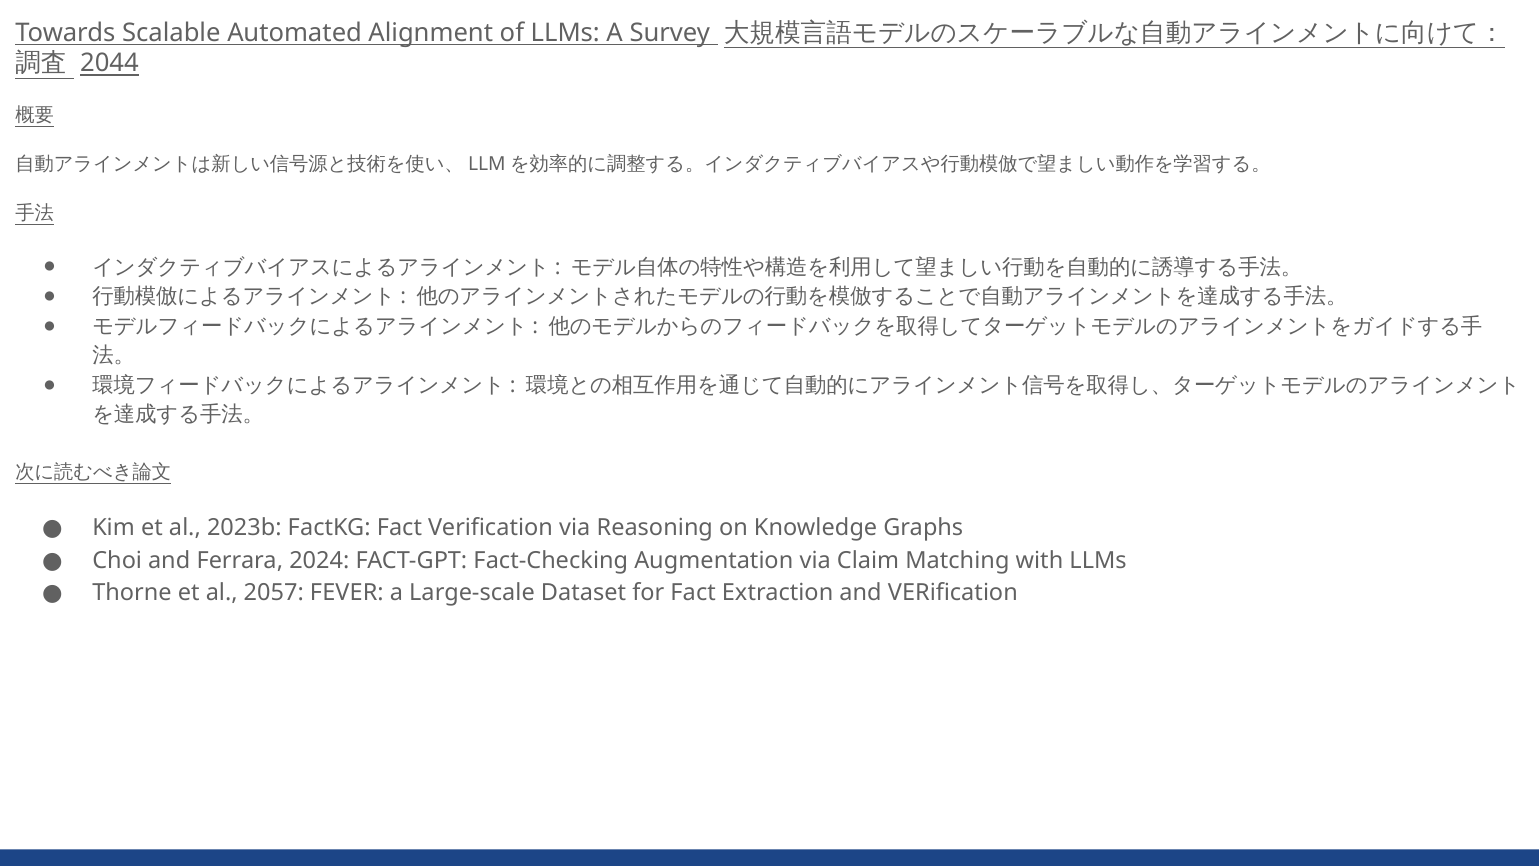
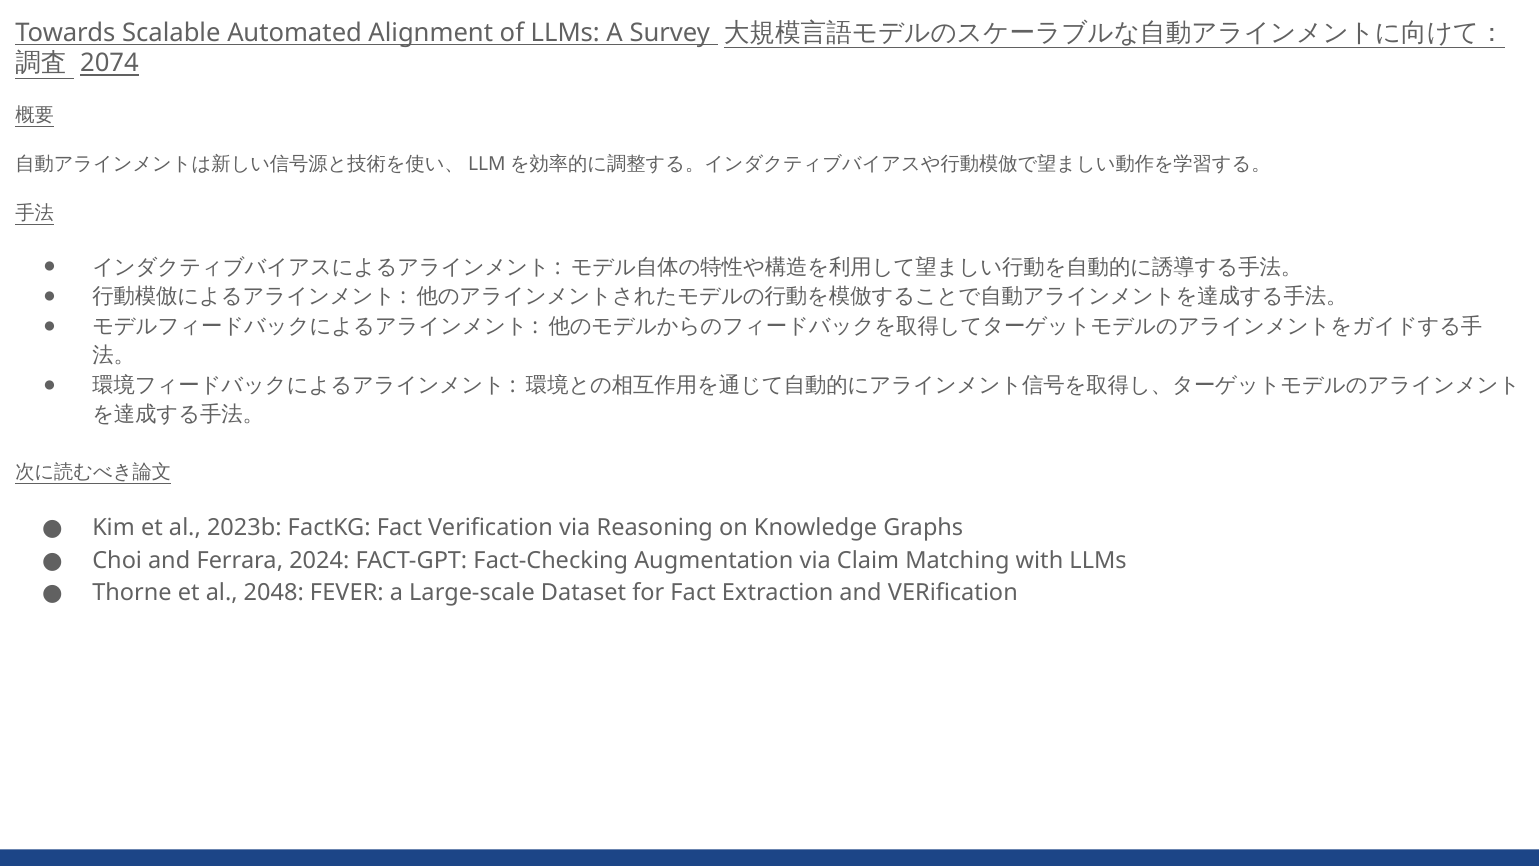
2044: 2044 -> 2074
2057: 2057 -> 2048
